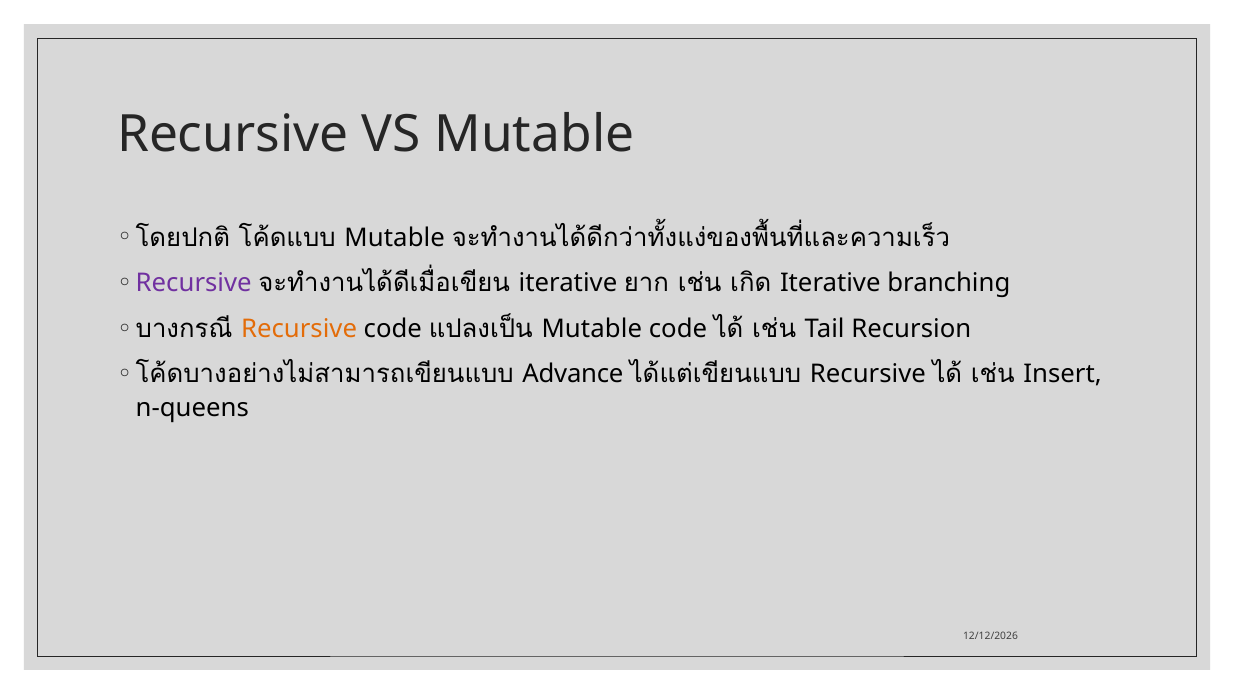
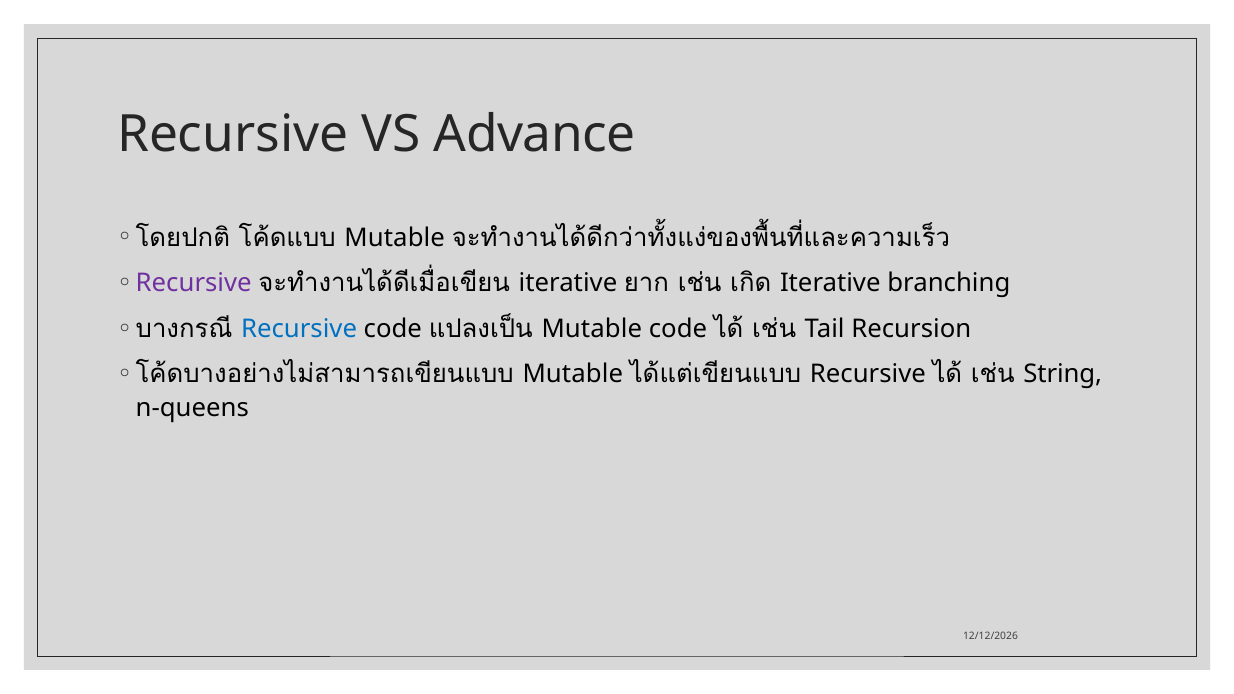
VS Mutable: Mutable -> Advance
Recursive at (299, 329) colour: orange -> blue
Advance at (573, 374): Advance -> Mutable
Insert: Insert -> String
